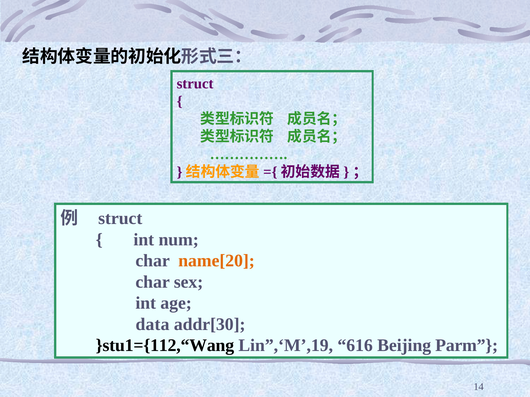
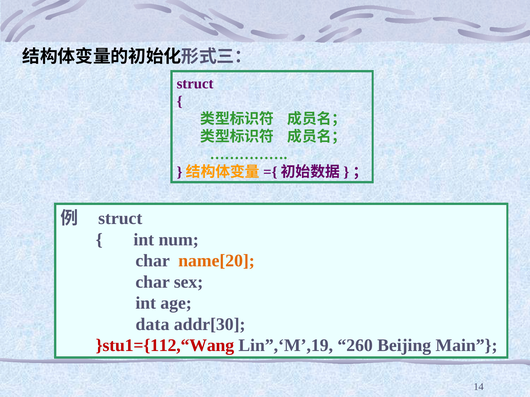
}stu1={112,“Wang colour: black -> red
616: 616 -> 260
Parm: Parm -> Main
